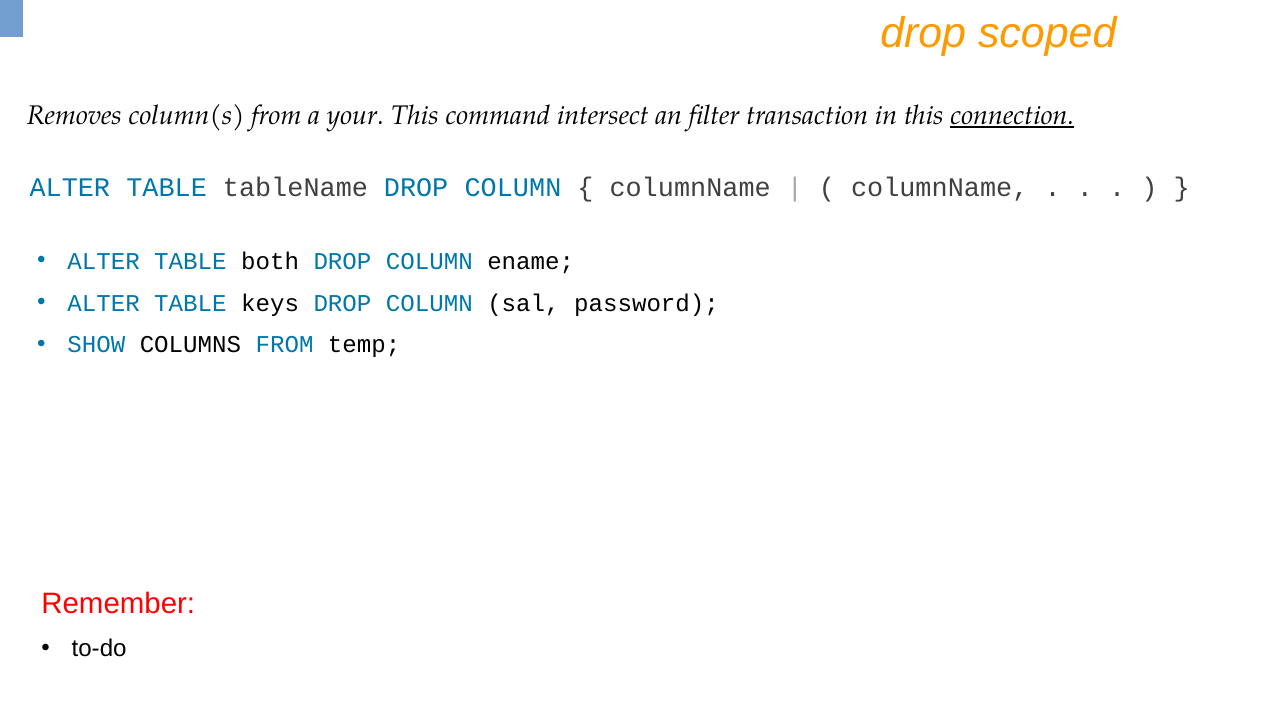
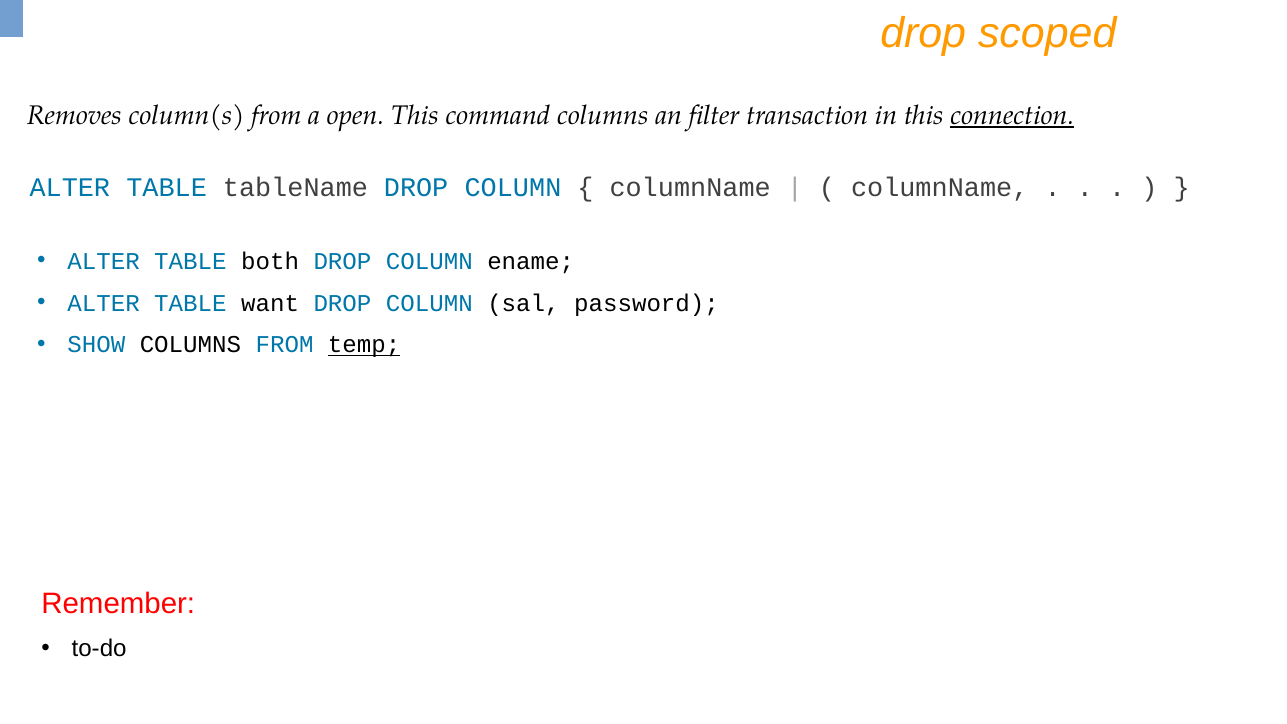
your: your -> open
command intersect: intersect -> columns
keys: keys -> want
temp underline: none -> present
